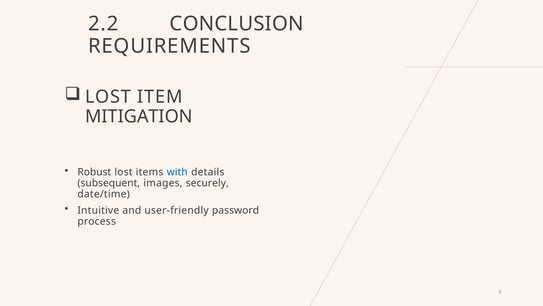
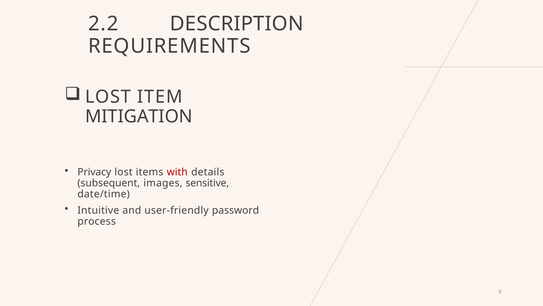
CONCLUSION: CONCLUSION -> DESCRIPTION
Robust: Robust -> Privacy
with colour: blue -> red
securely: securely -> sensitive
